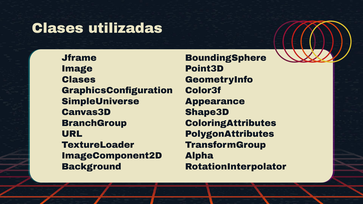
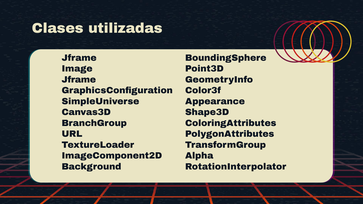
Clases at (79, 80): Clases -> Jframe
